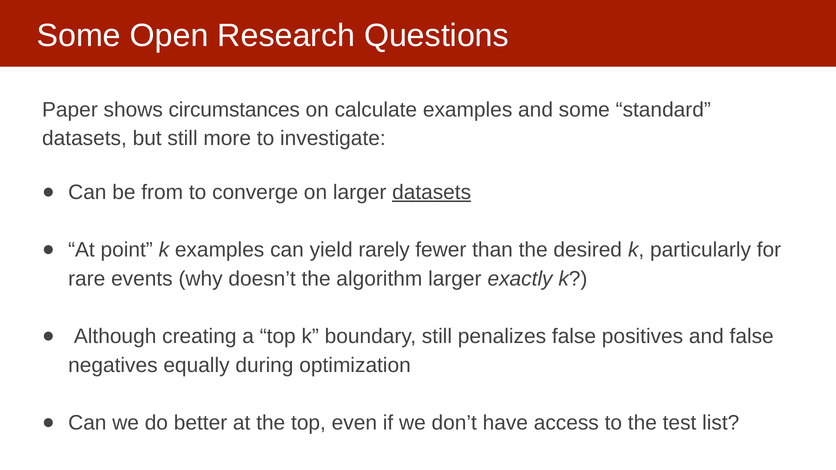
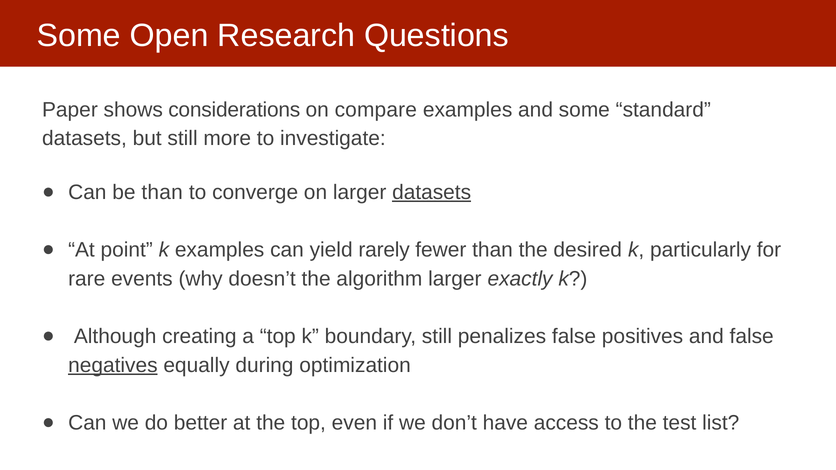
circumstances: circumstances -> considerations
calculate: calculate -> compare
be from: from -> than
negatives underline: none -> present
